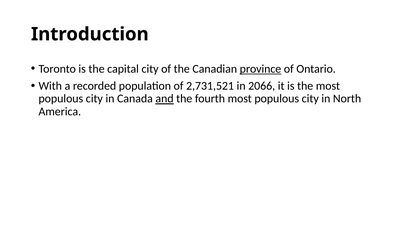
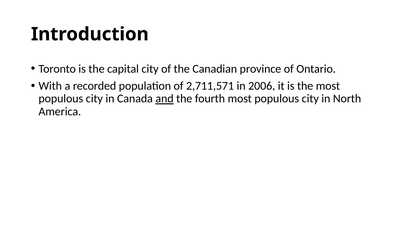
province underline: present -> none
2,731,521: 2,731,521 -> 2,711,571
2066: 2066 -> 2006
